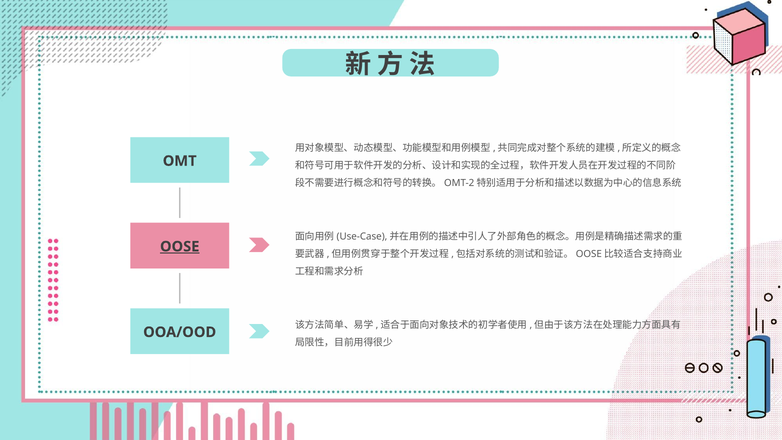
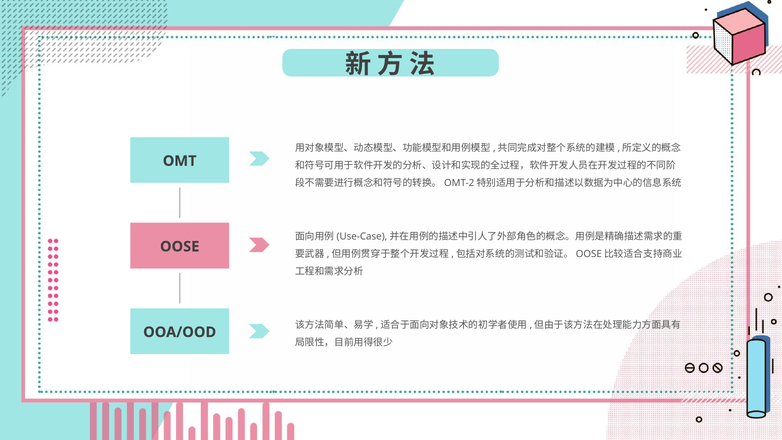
OOSE underline: present -> none
